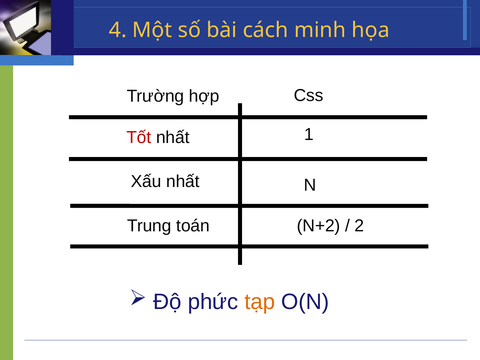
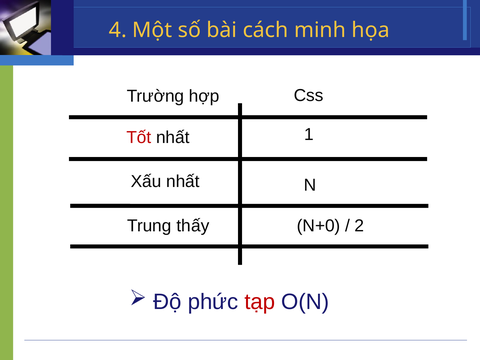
toán: toán -> thấy
N+2: N+2 -> N+0
tạp colour: orange -> red
